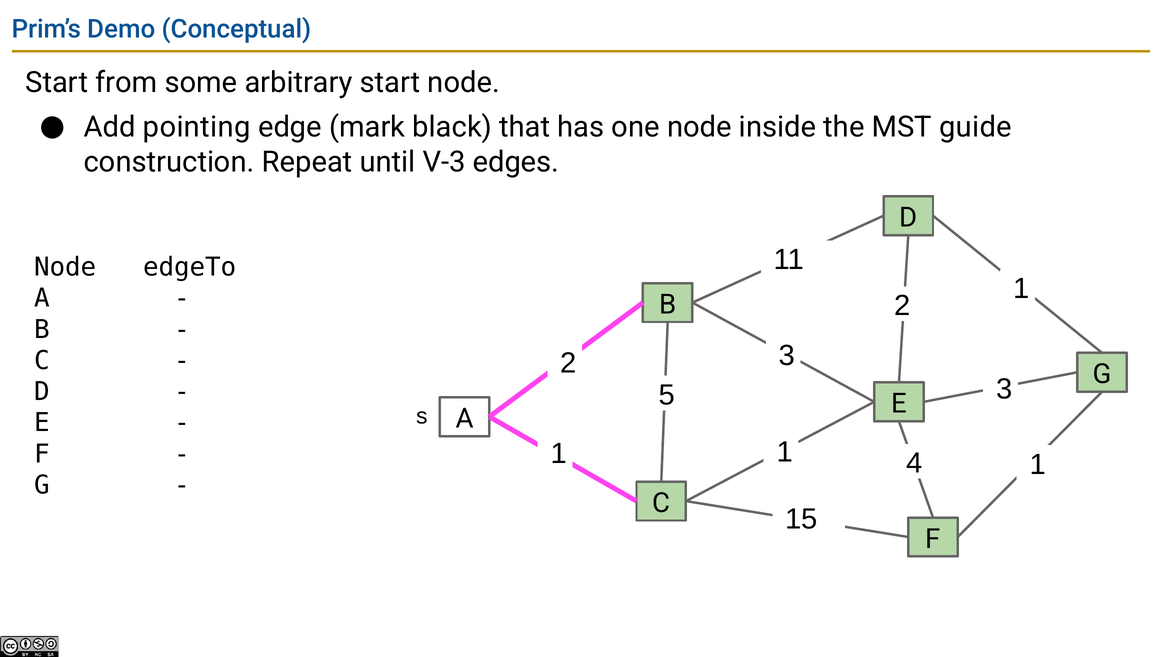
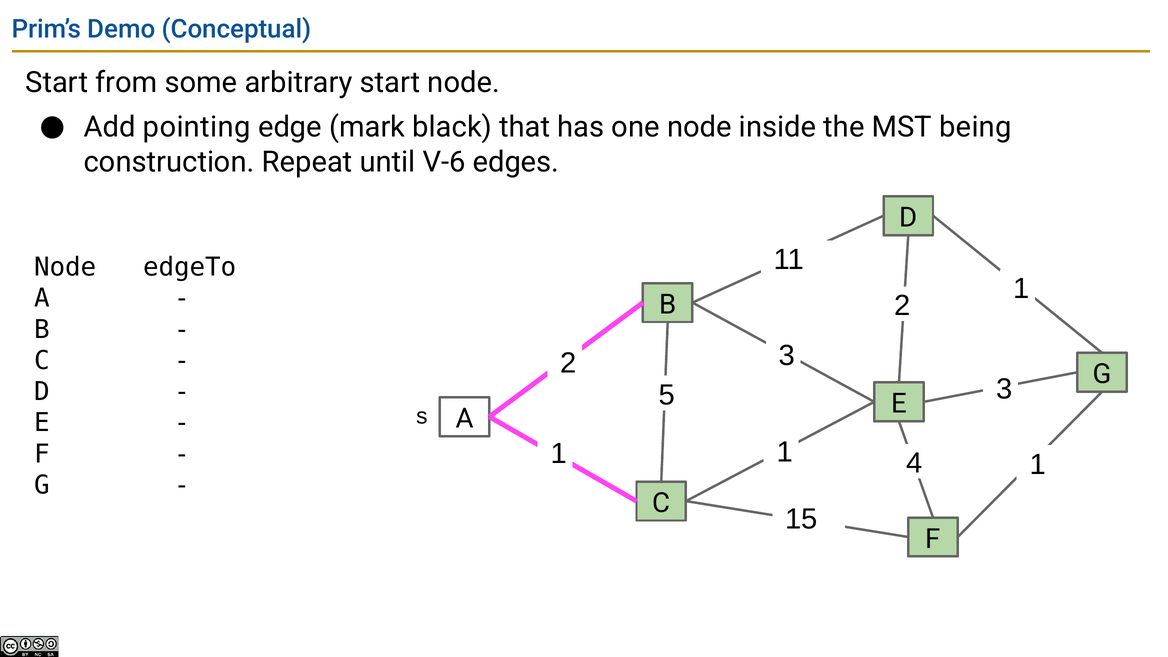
guide: guide -> being
V-3: V-3 -> V-6
